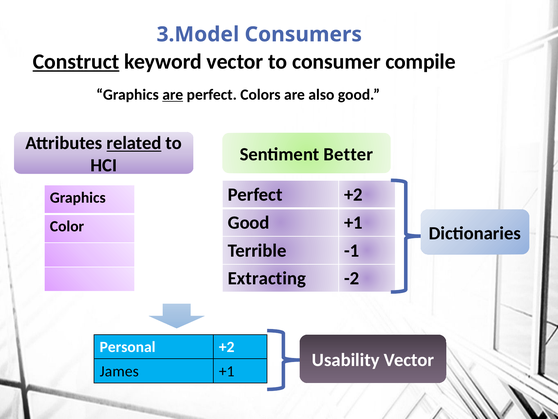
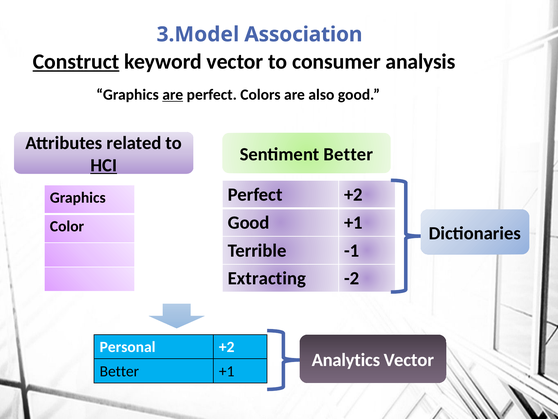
Consumers: Consumers -> Association
compile: compile -> analysis
related underline: present -> none
HCI underline: none -> present
Usability: Usability -> Analytics
James at (119, 371): James -> Better
